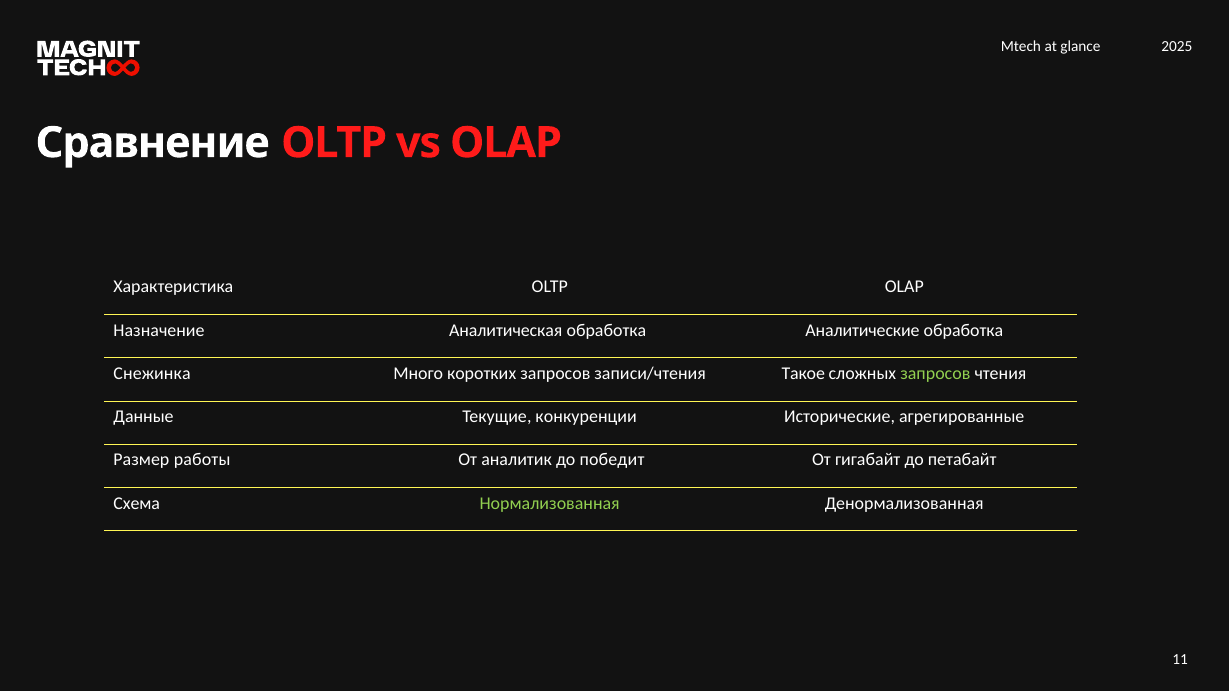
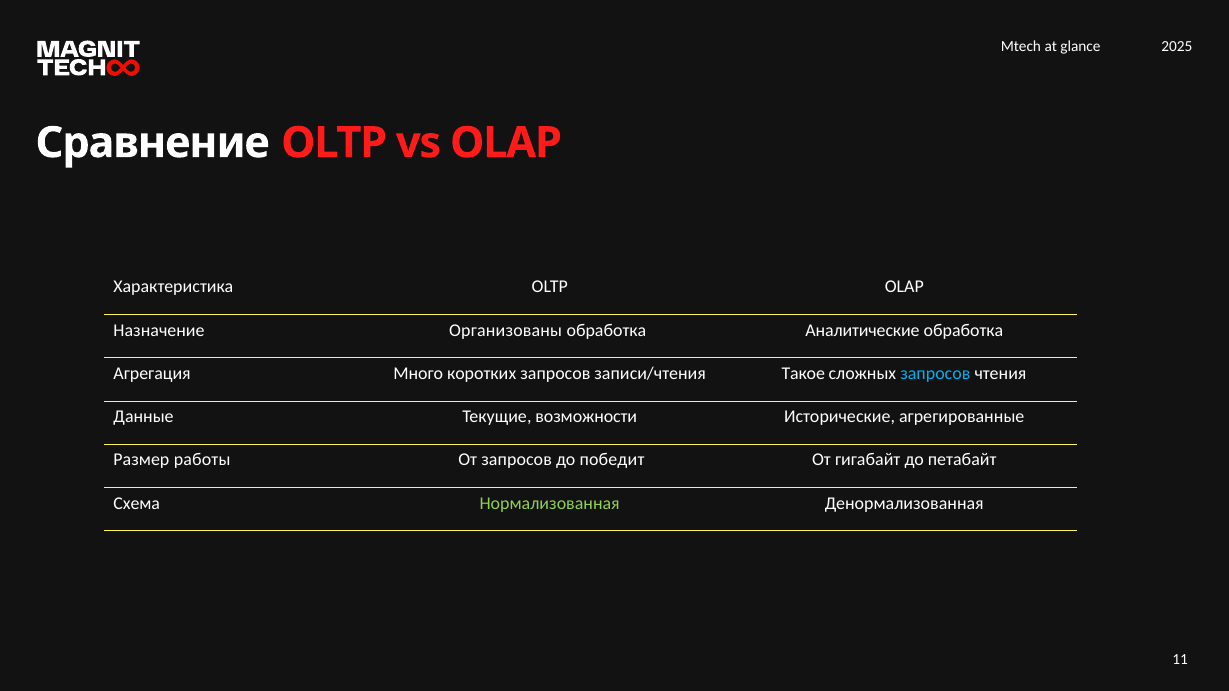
Аналитическая: Аналитическая -> Организованы
Снежинка: Снежинка -> Агрегация
запросов at (935, 374) colour: light green -> light blue
конкуренции: конкуренции -> возможности
От аналитик: аналитик -> запросов
